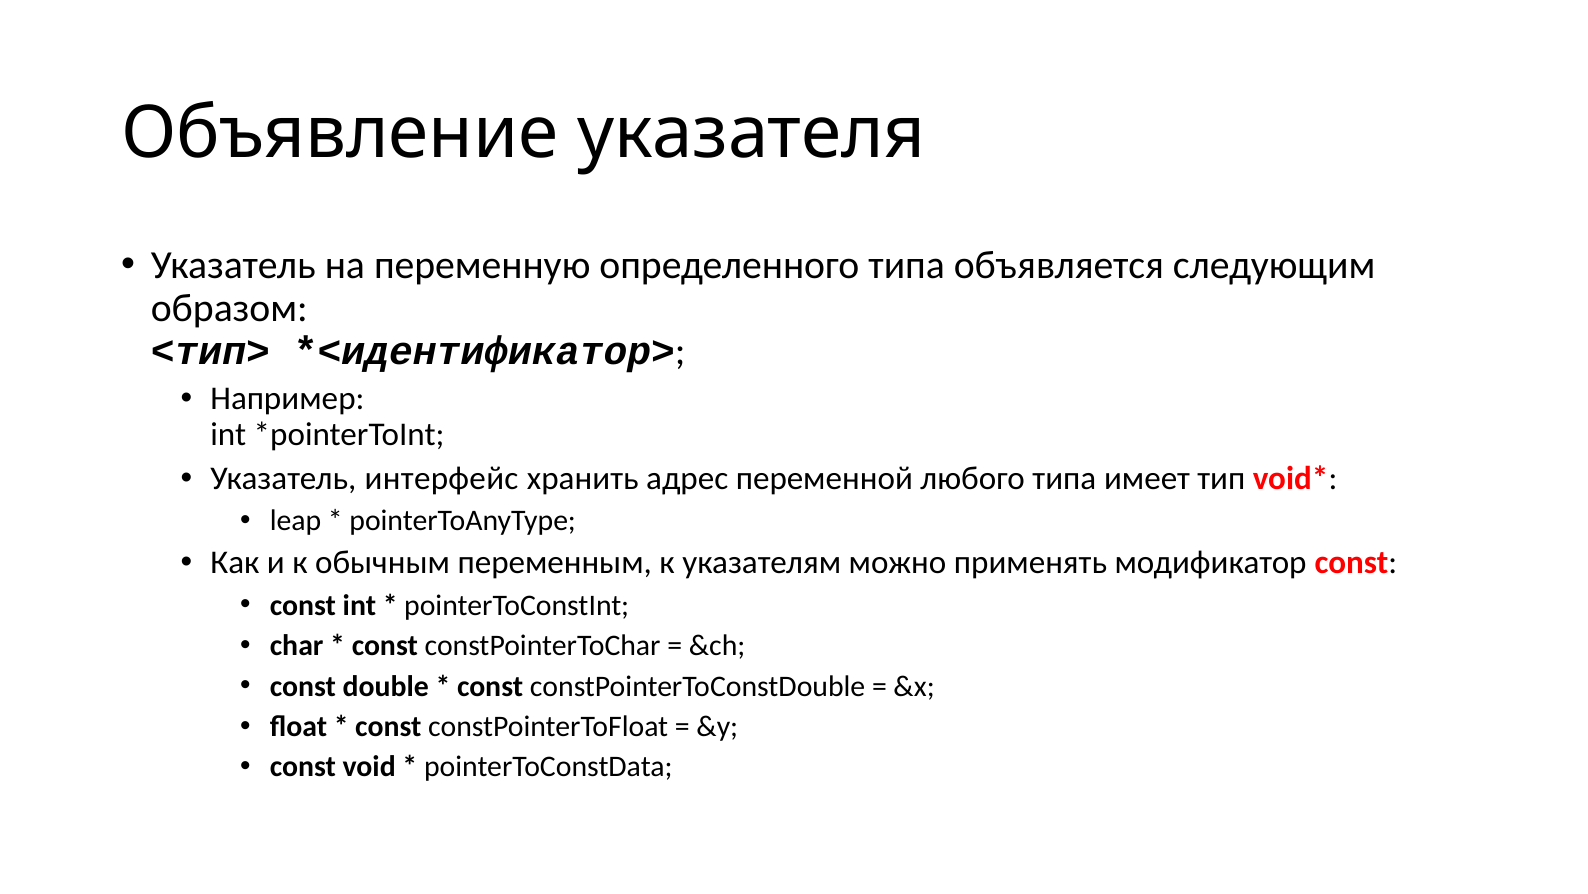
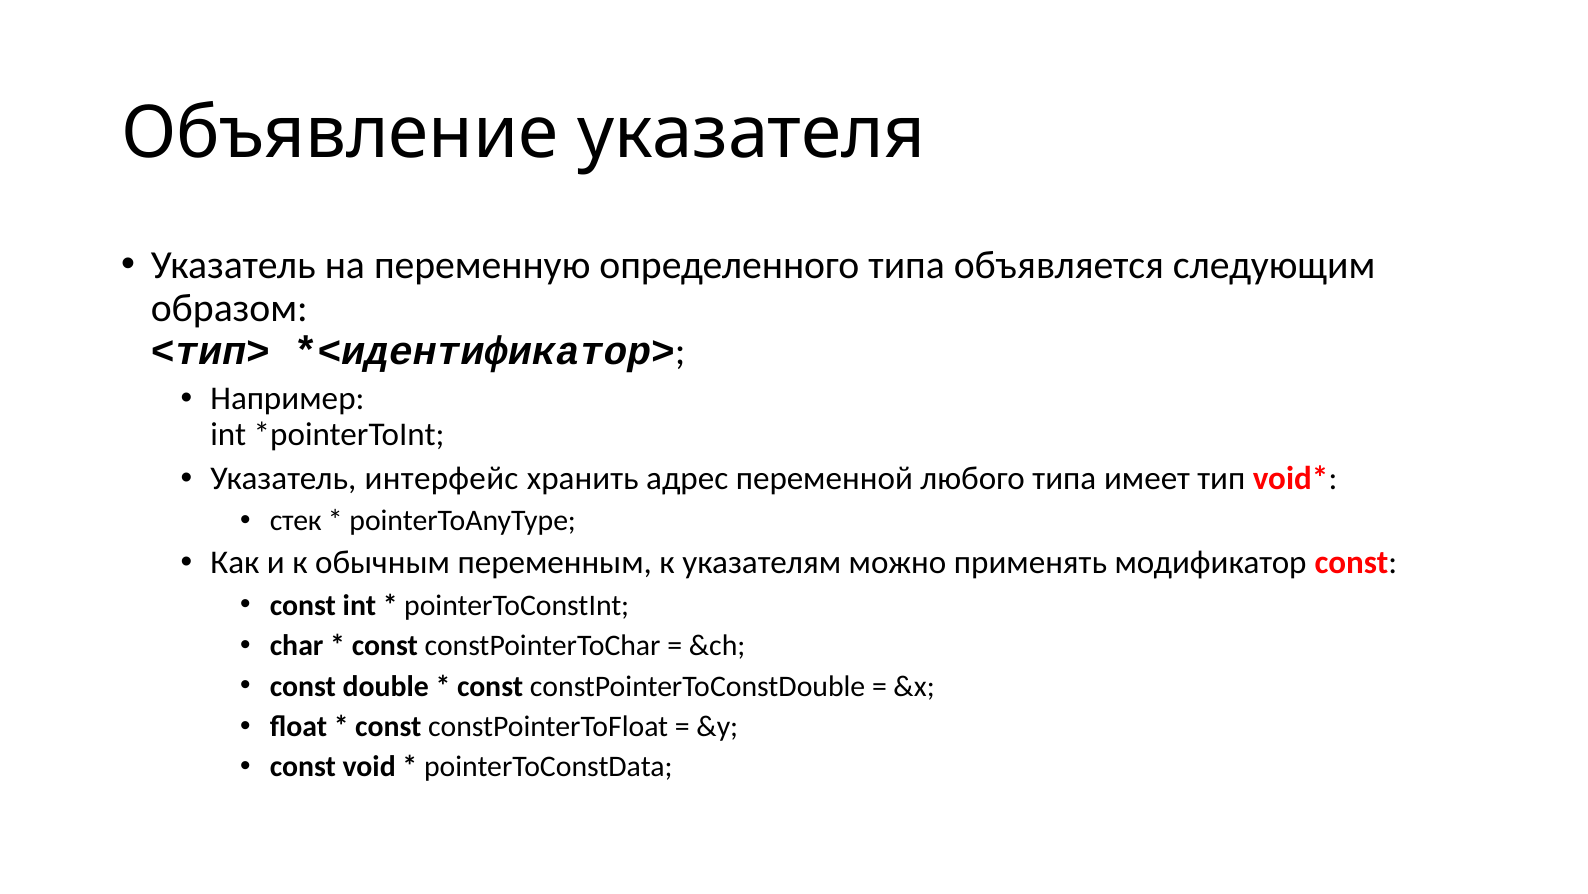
leap: leap -> стек
